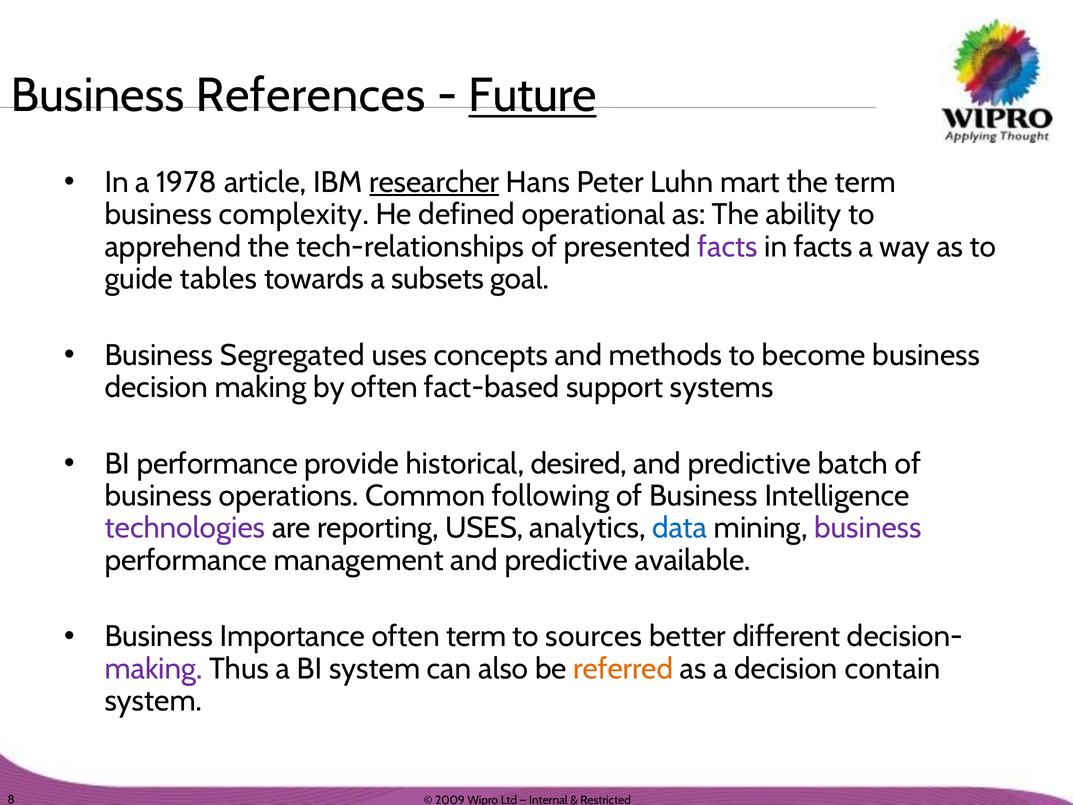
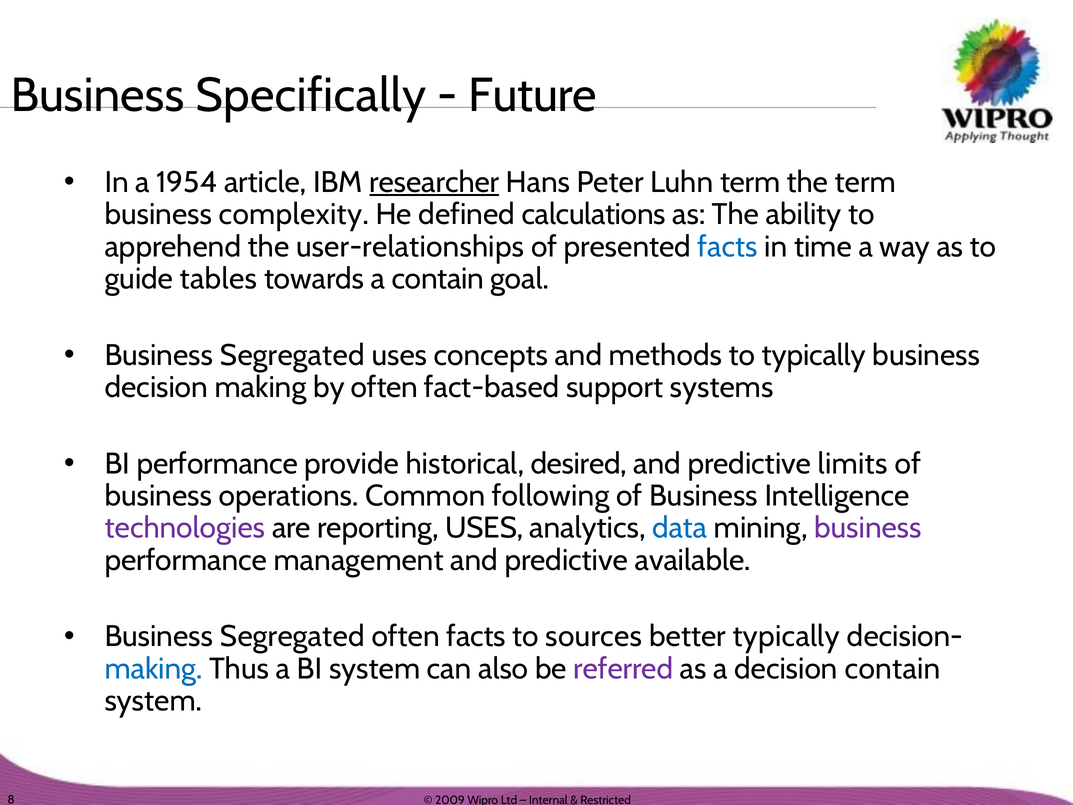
References: References -> Specifically
Future underline: present -> none
1978: 1978 -> 1954
Luhn mart: mart -> term
operational: operational -> calculations
tech-relationships: tech-relationships -> user-relationships
facts at (728, 247) colour: purple -> blue
in facts: facts -> time
a subsets: subsets -> contain
to become: become -> typically
batch: batch -> limits
Importance at (292, 636): Importance -> Segregated
often term: term -> facts
better different: different -> typically
making at (154, 669) colour: purple -> blue
referred colour: orange -> purple
